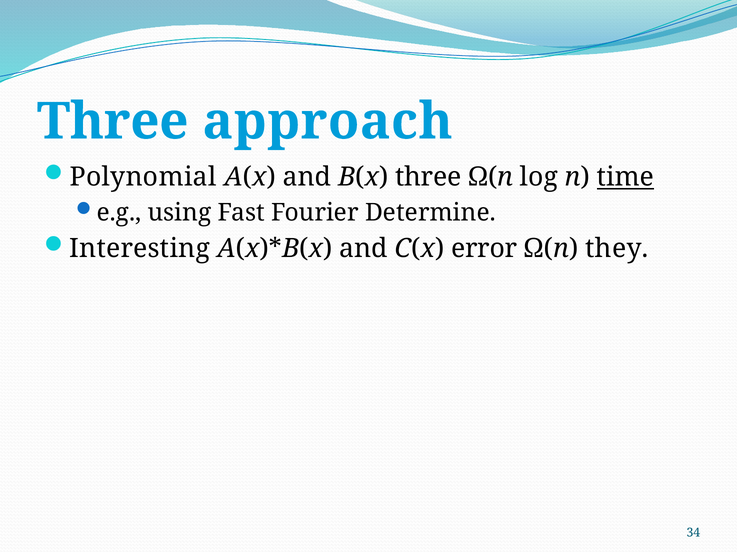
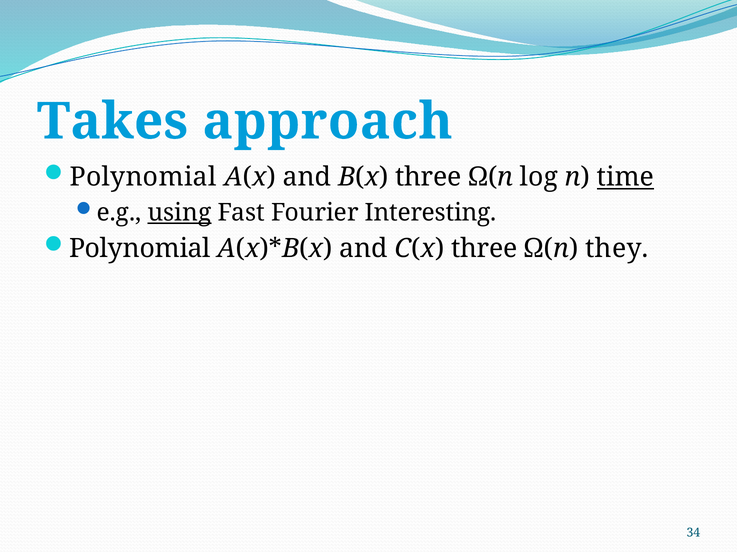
Three at (113, 122): Three -> Takes
using underline: none -> present
Determine: Determine -> Interesting
Interesting at (140, 249): Interesting -> Polynomial
C(x error: error -> three
